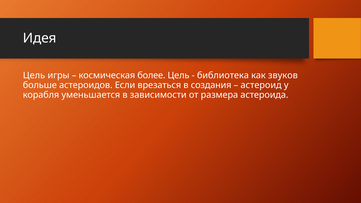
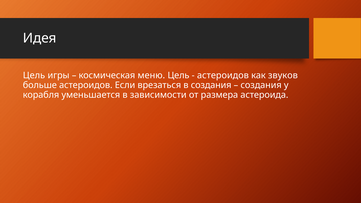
более: более -> меню
библиотека at (223, 75): библиотека -> астероидов
астероид at (261, 85): астероид -> создания
